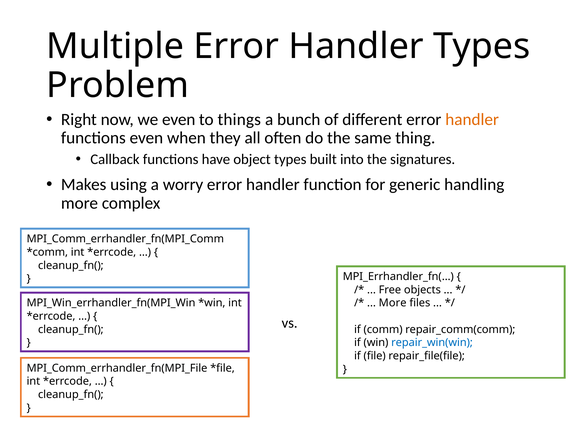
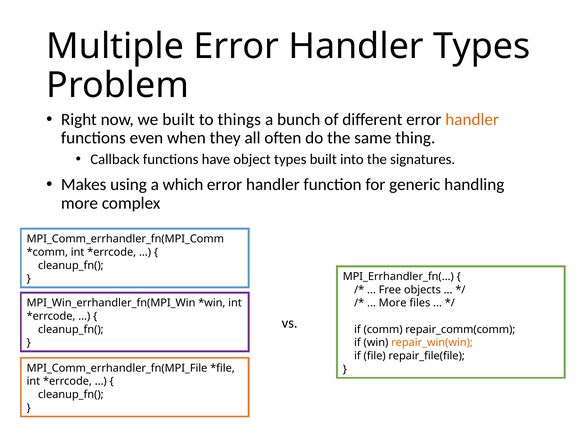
we even: even -> built
worry: worry -> which
repair_win(win colour: blue -> orange
